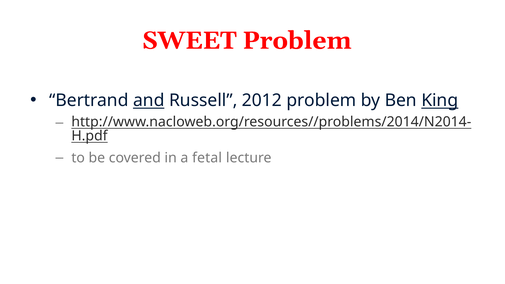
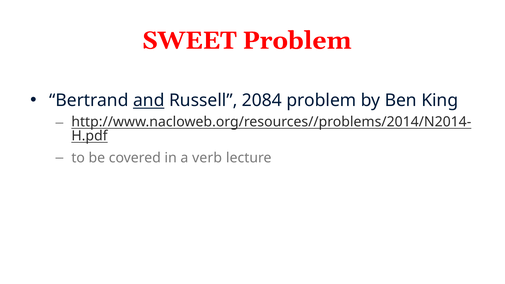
2012: 2012 -> 2084
King underline: present -> none
fetal: fetal -> verb
